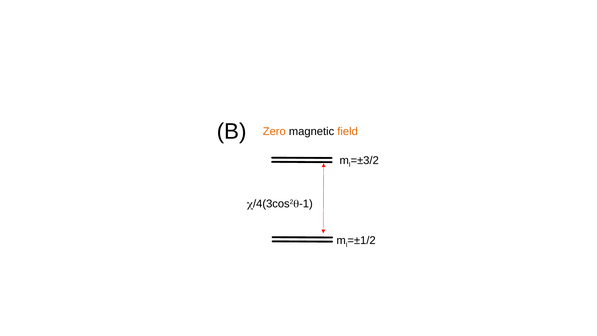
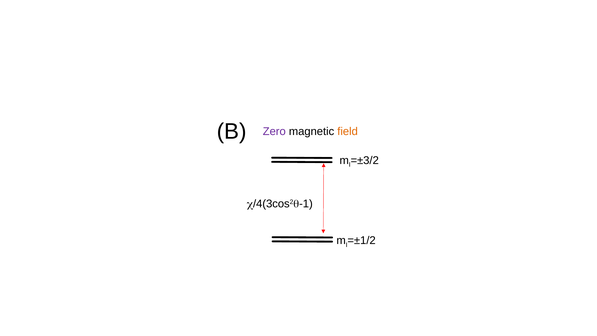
Zero colour: orange -> purple
